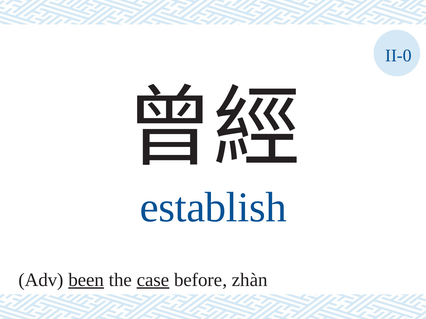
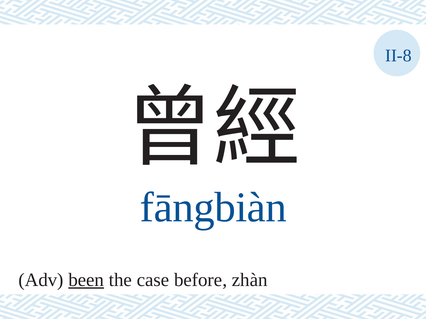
II-0: II-0 -> II-8
establish: establish -> fāngbiàn
case underline: present -> none
